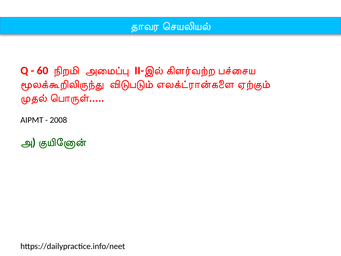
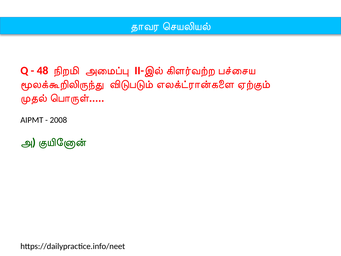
60: 60 -> 48
